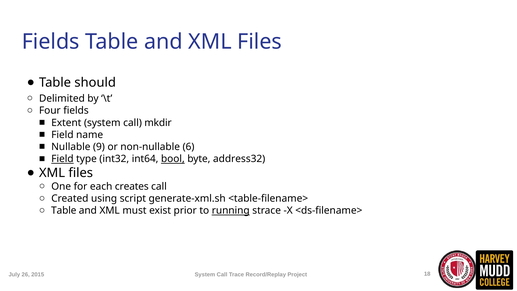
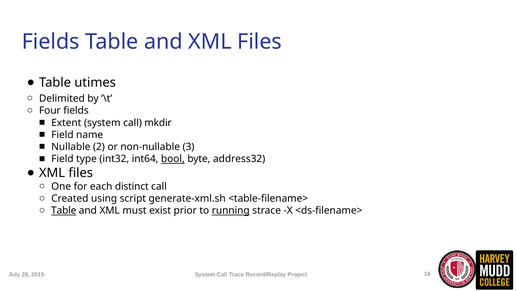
should: should -> utimes
9: 9 -> 2
6: 6 -> 3
Field at (62, 159) underline: present -> none
creates: creates -> distinct
Table at (64, 211) underline: none -> present
